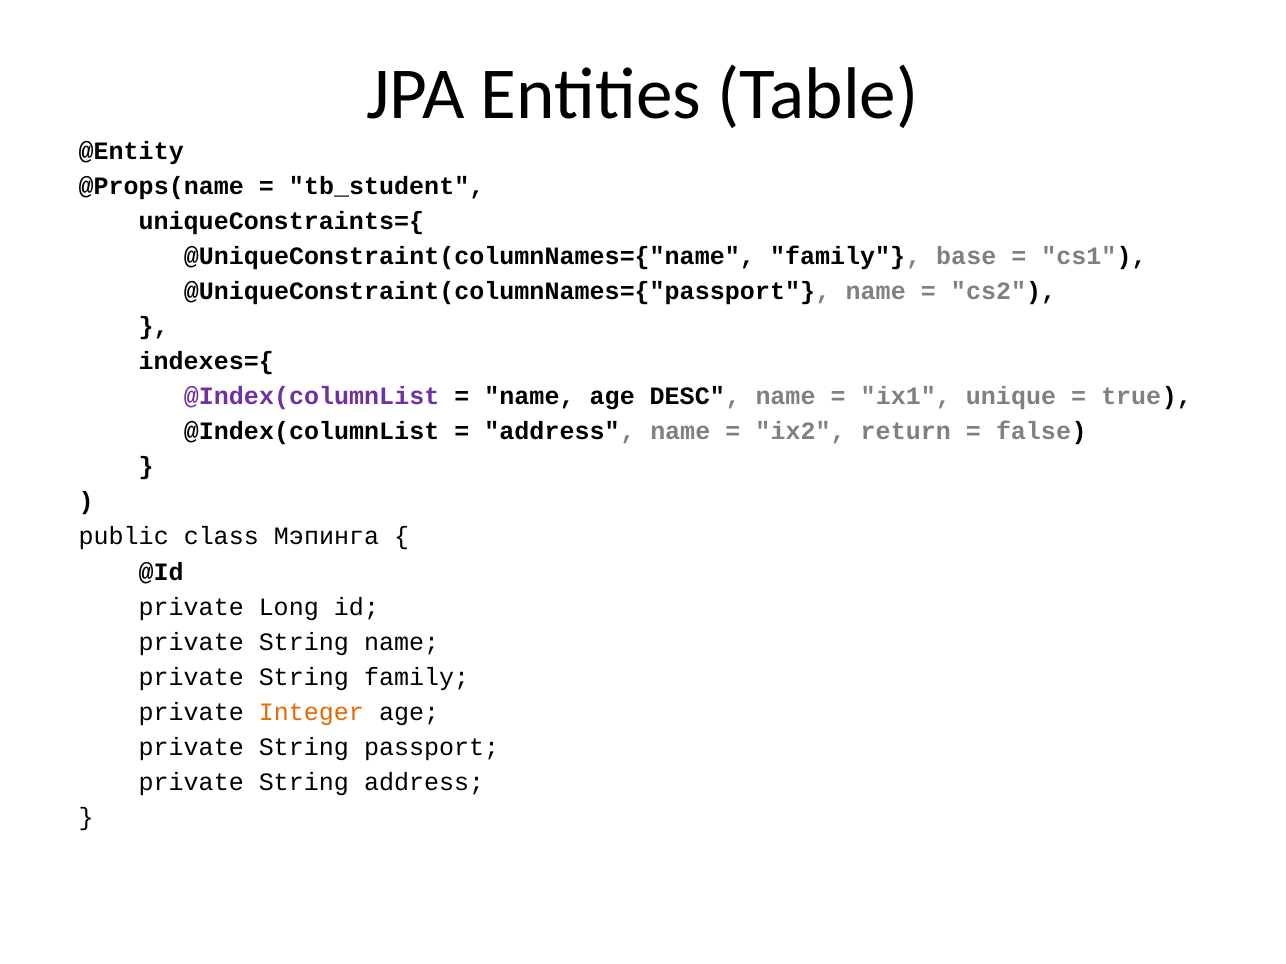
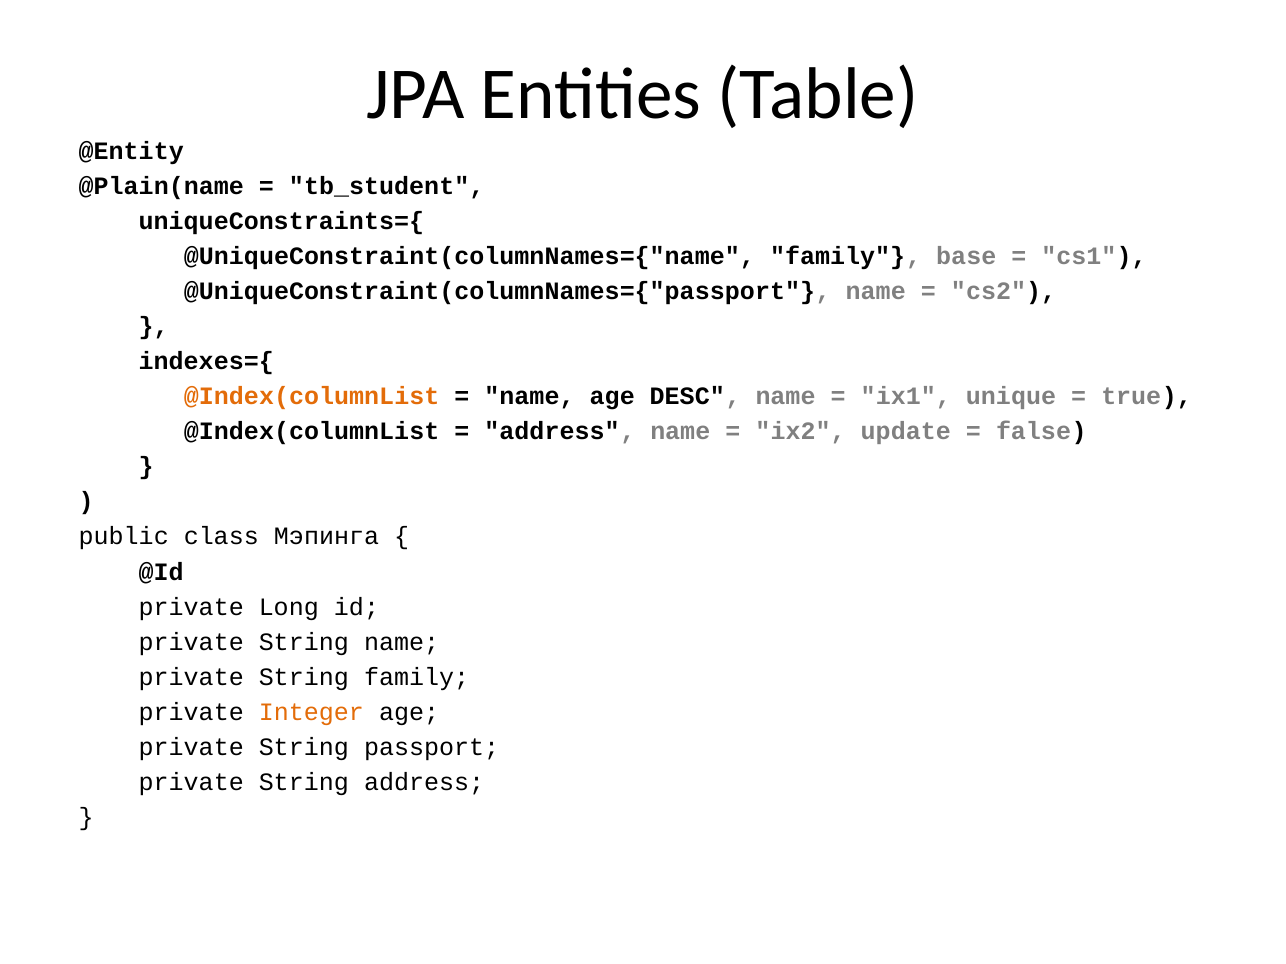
@Props(name: @Props(name -> @Plain(name
@Index(columnList at (312, 397) colour: purple -> orange
return: return -> update
